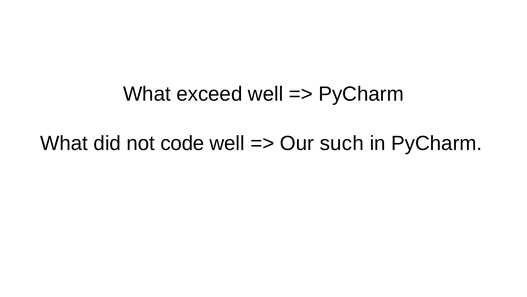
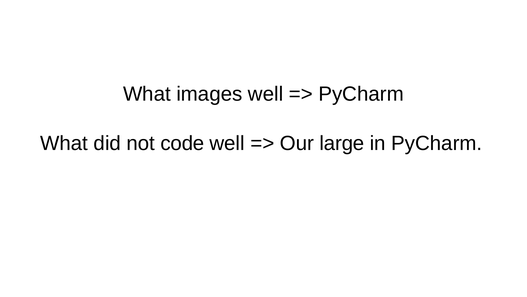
exceed: exceed -> images
such: such -> large
